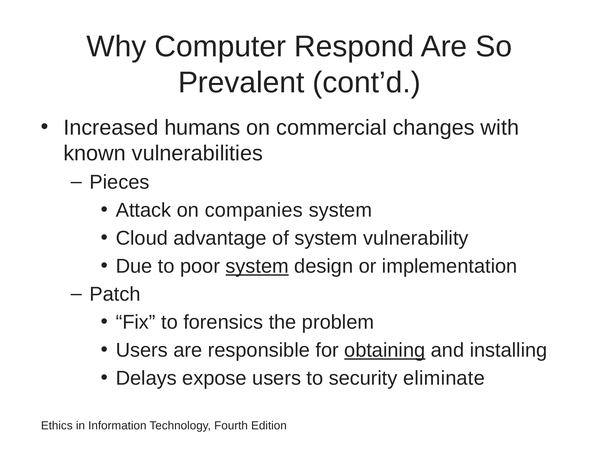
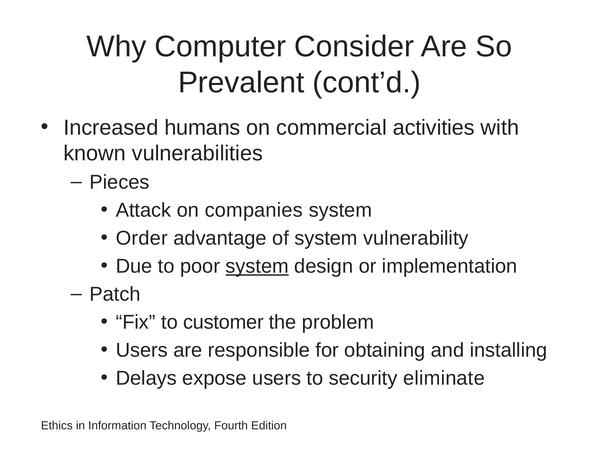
Respond: Respond -> Consider
changes: changes -> activities
Cloud: Cloud -> Order
forensics: forensics -> customer
obtaining underline: present -> none
